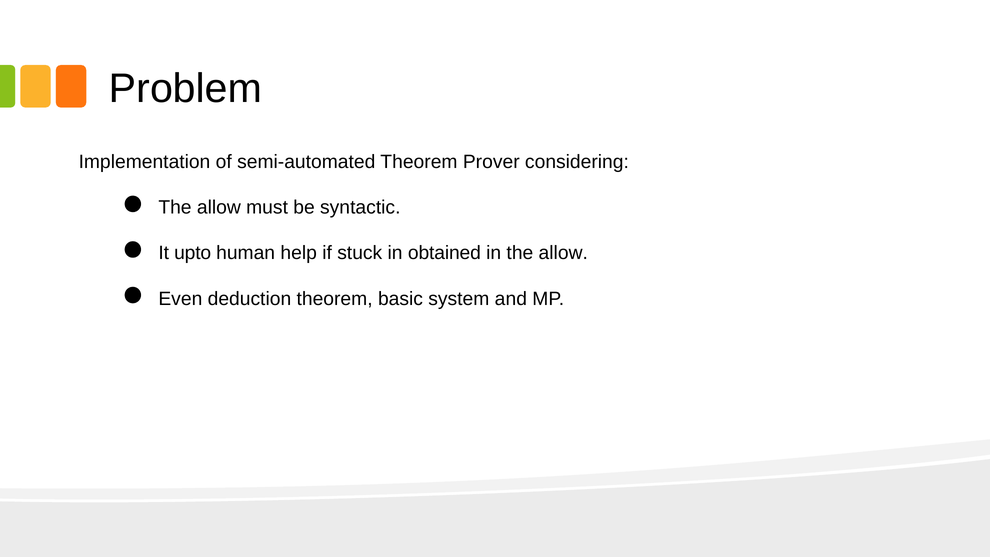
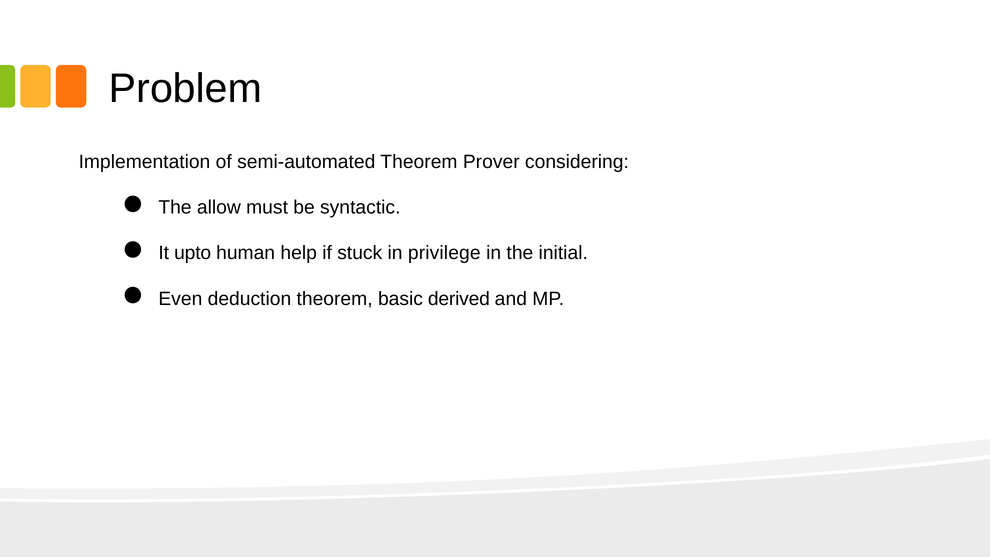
obtained: obtained -> privilege
in the allow: allow -> initial
system: system -> derived
